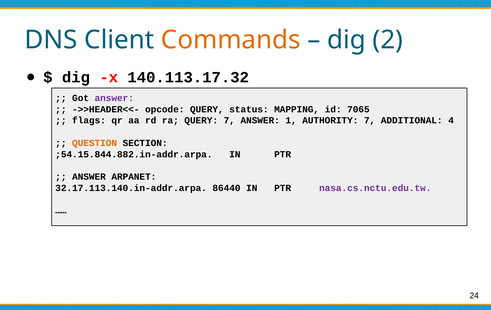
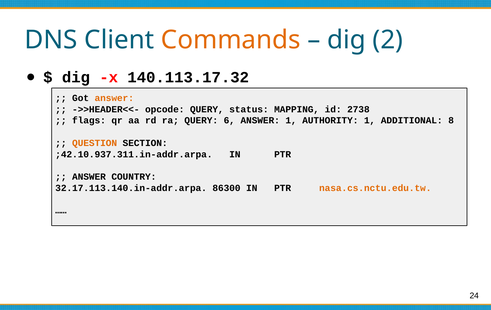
answer at (114, 98) colour: purple -> orange
7065: 7065 -> 2738
QUERY 7: 7 -> 6
AUTHORITY 7: 7 -> 1
4: 4 -> 8
;54.15.844.882.in-addr.arpa: ;54.15.844.882.in-addr.arpa -> ;42.10.937.311.in-addr.arpa
ARPANET: ARPANET -> COUNTRY
86440: 86440 -> 86300
nasa.cs.nctu.edu.tw colour: purple -> orange
